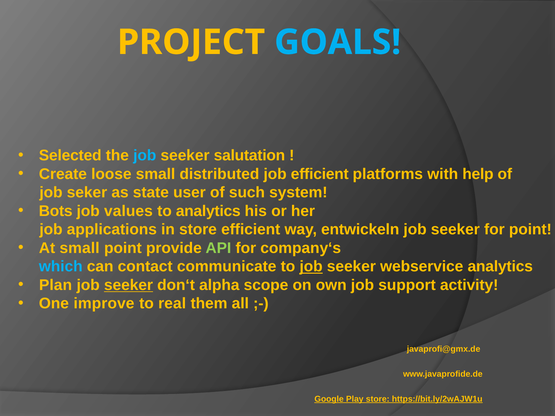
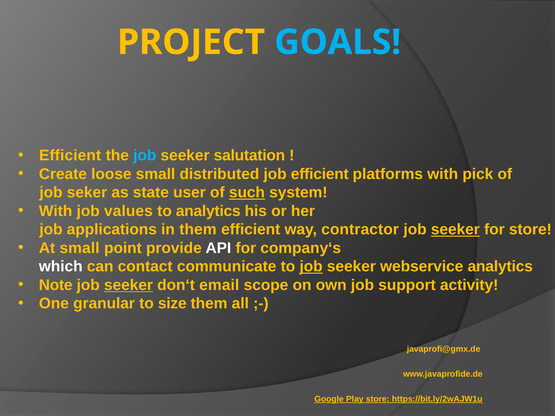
Selected at (70, 156): Selected -> Efficient
help: help -> pick
such underline: none -> present
Bots at (56, 211): Bots -> With
in store: store -> them
entwickeln: entwickeln -> contractor
seeker at (455, 230) underline: none -> present
for point: point -> store
API colour: light green -> white
which colour: light blue -> white
Plan: Plan -> Note
alpha: alpha -> email
improve: improve -> granular
real: real -> size
